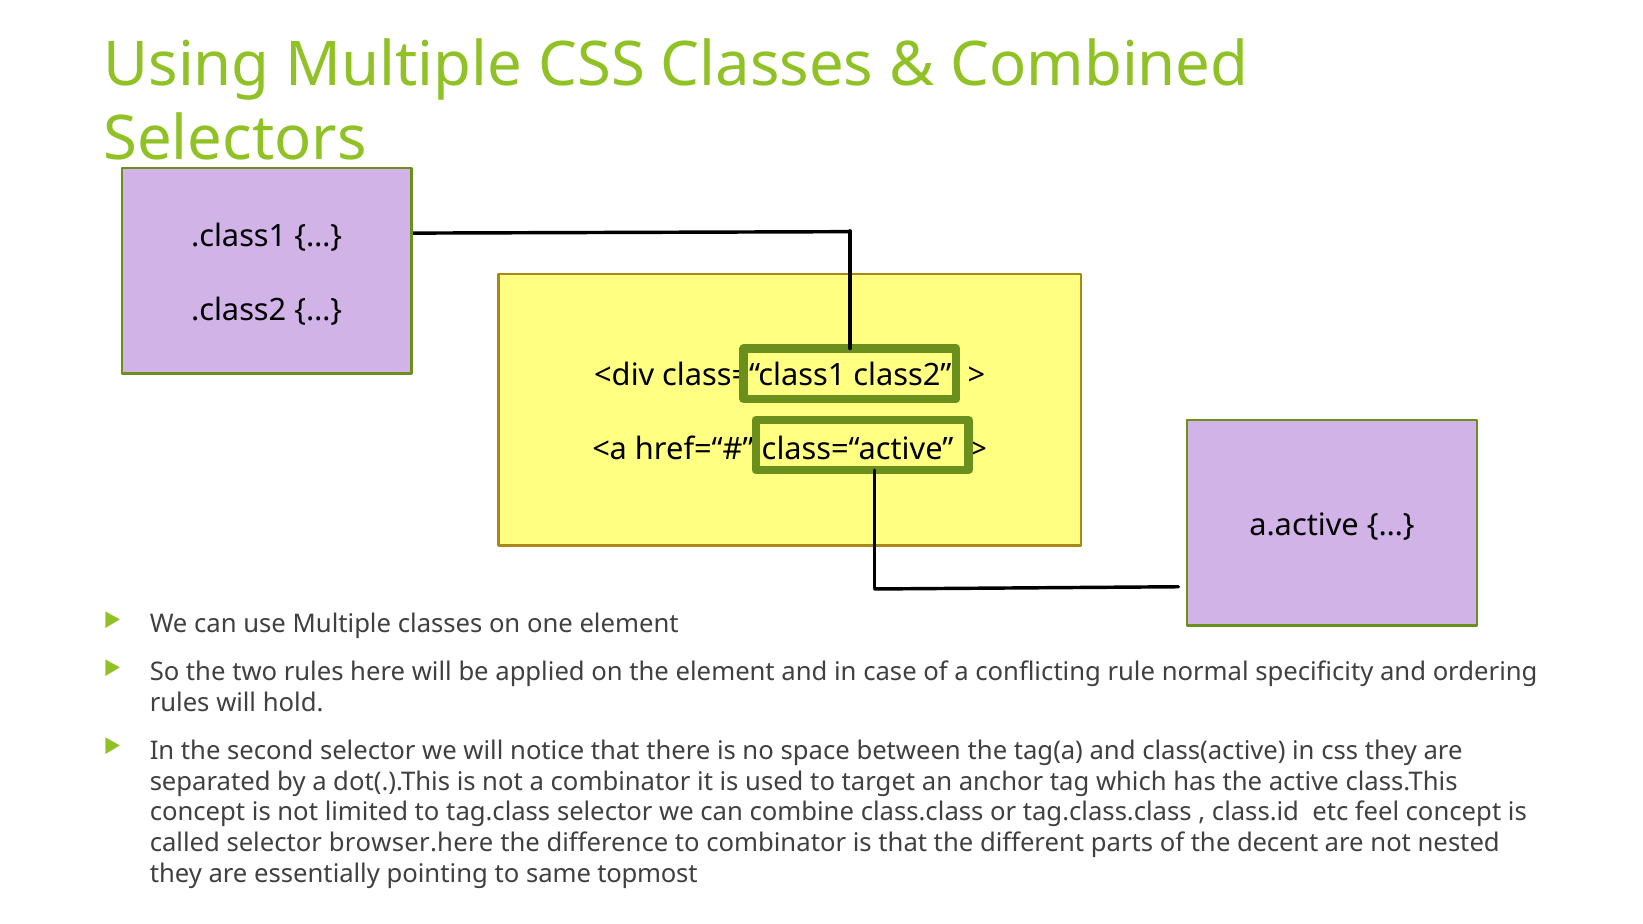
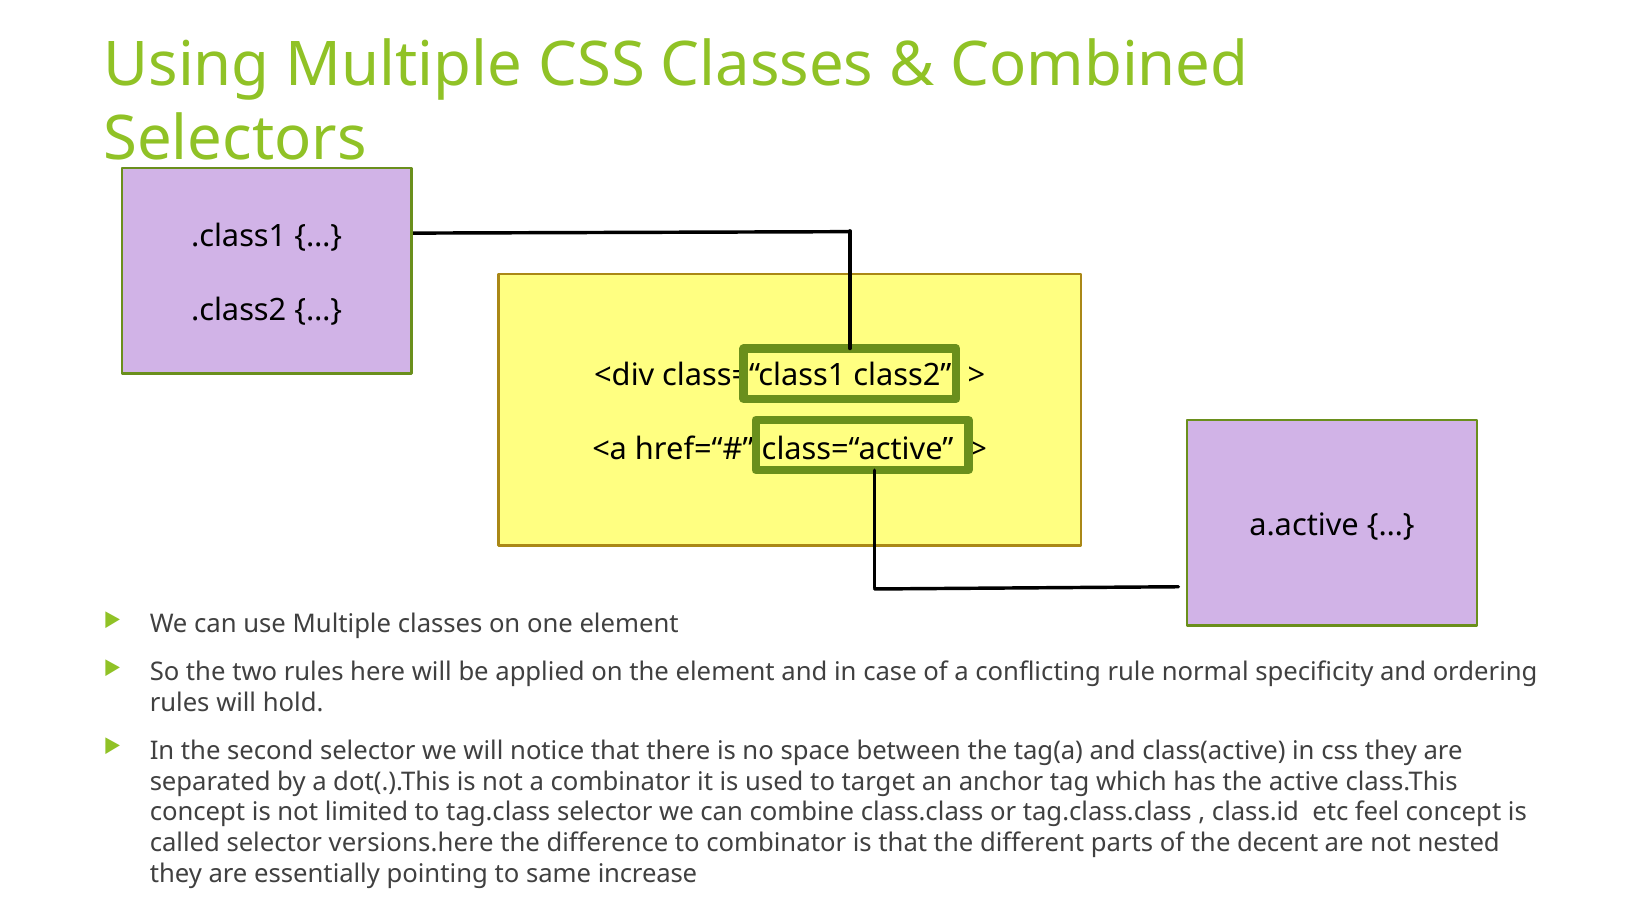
browser.here: browser.here -> versions.here
topmost: topmost -> increase
